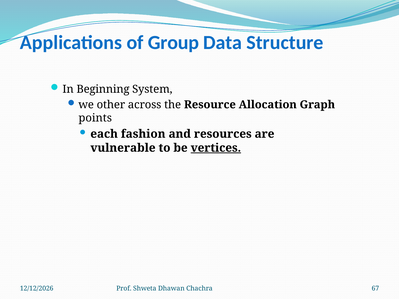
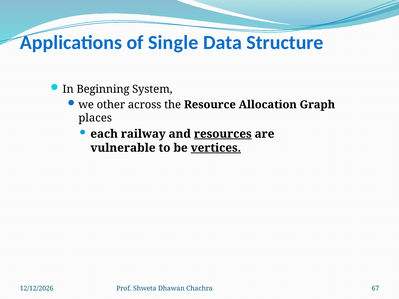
Group: Group -> Single
points: points -> places
fashion: fashion -> railway
resources underline: none -> present
